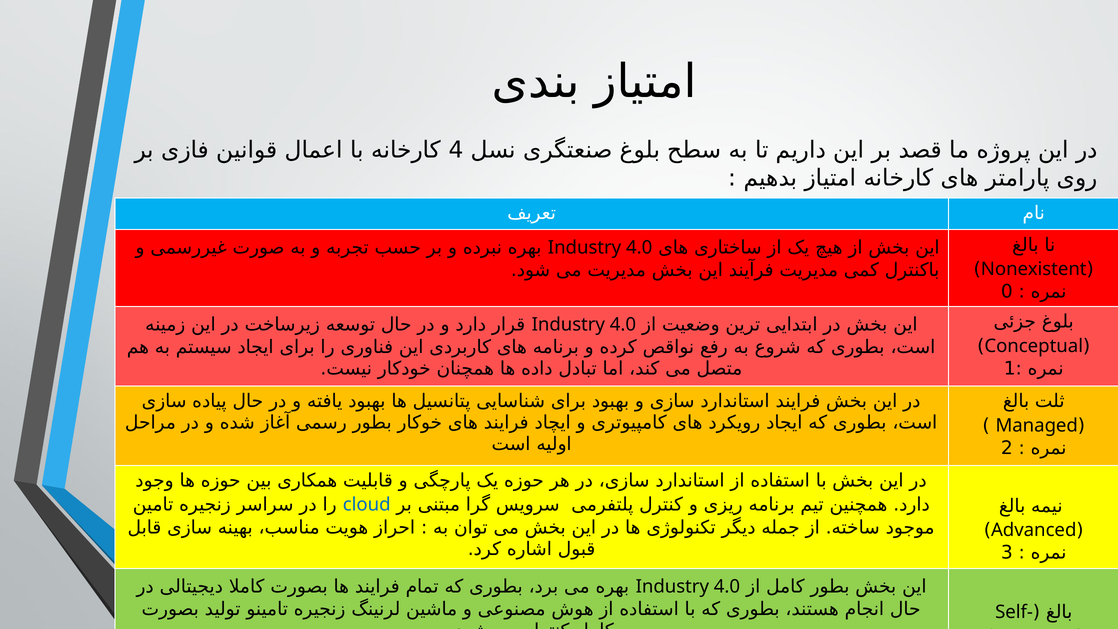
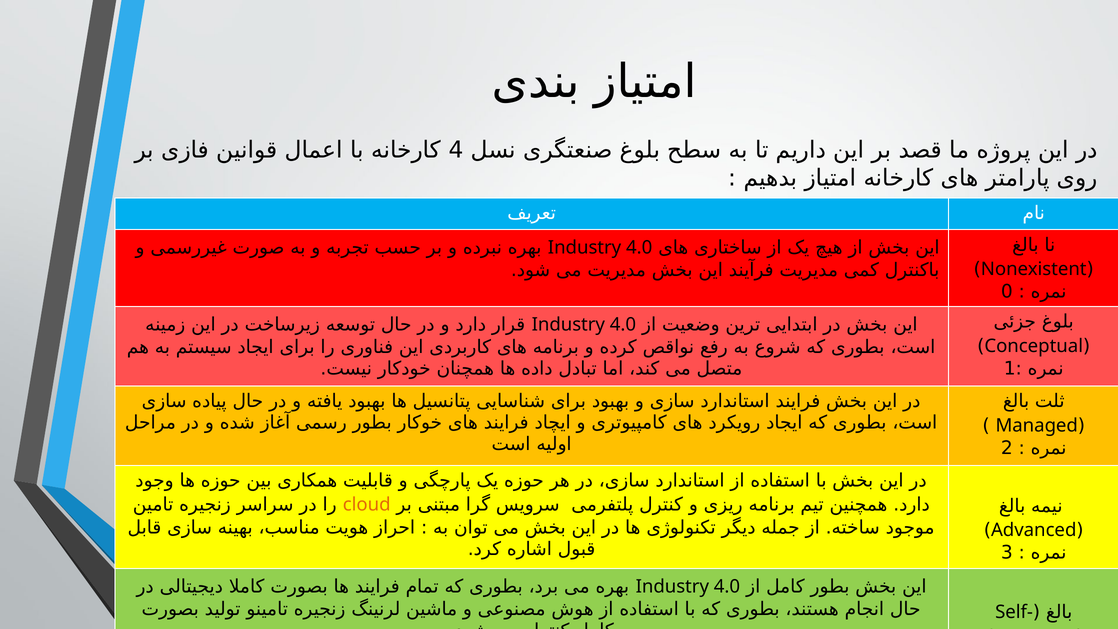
cloud colour: blue -> orange
